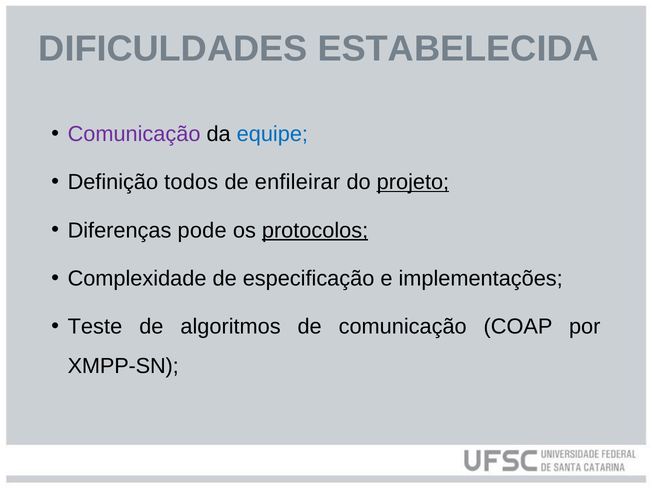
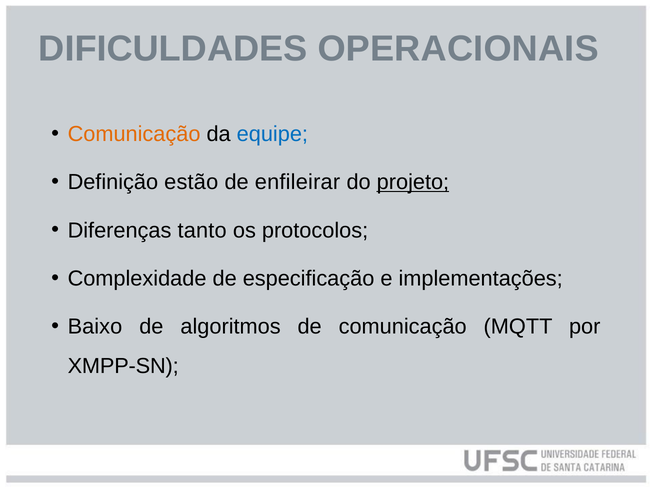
ESTABELECIDA: ESTABELECIDA -> OPERACIONAIS
Comunicação at (134, 134) colour: purple -> orange
todos: todos -> estão
pode: pode -> tanto
protocolos underline: present -> none
Teste: Teste -> Baixo
COAP: COAP -> MQTT
